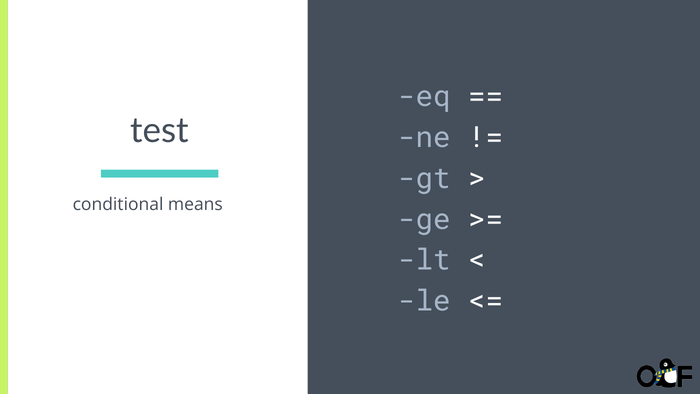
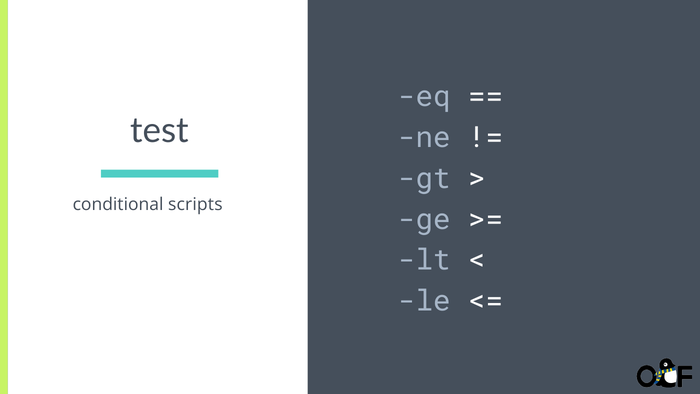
means: means -> scripts
